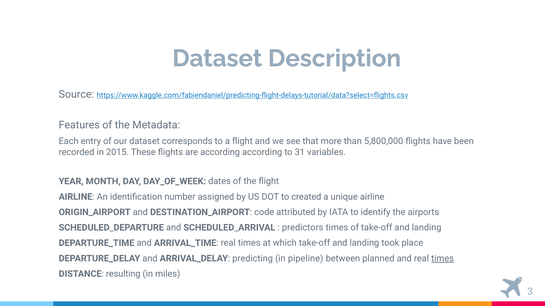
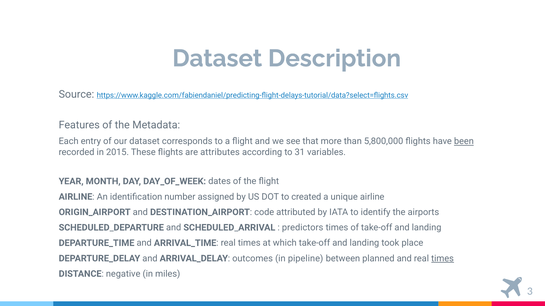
been underline: none -> present
are according: according -> attributes
predicting: predicting -> outcomes
resulting: resulting -> negative
